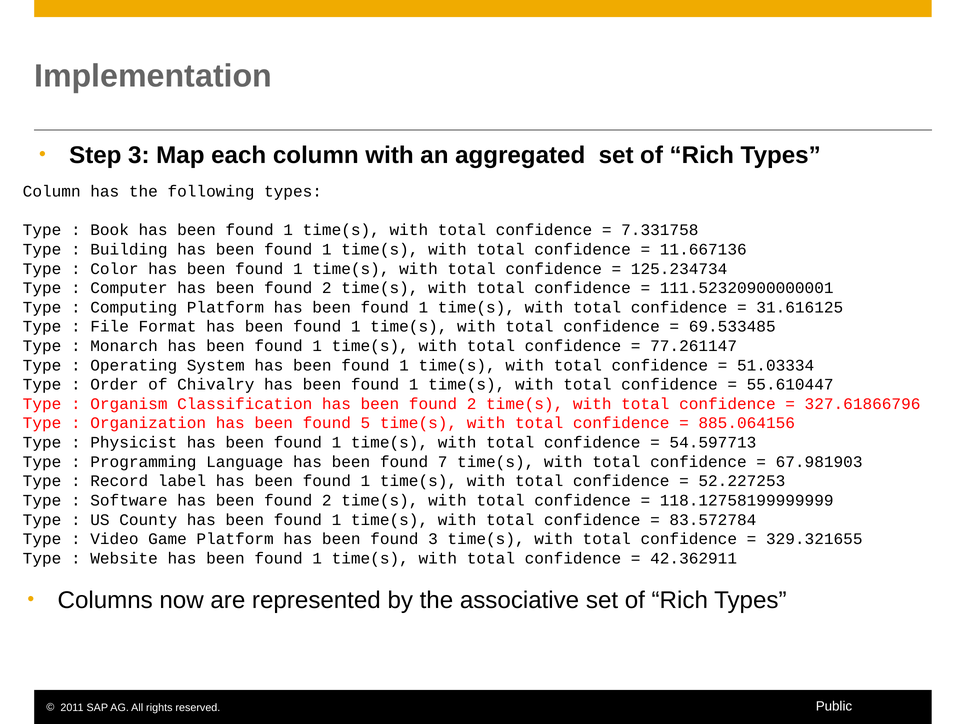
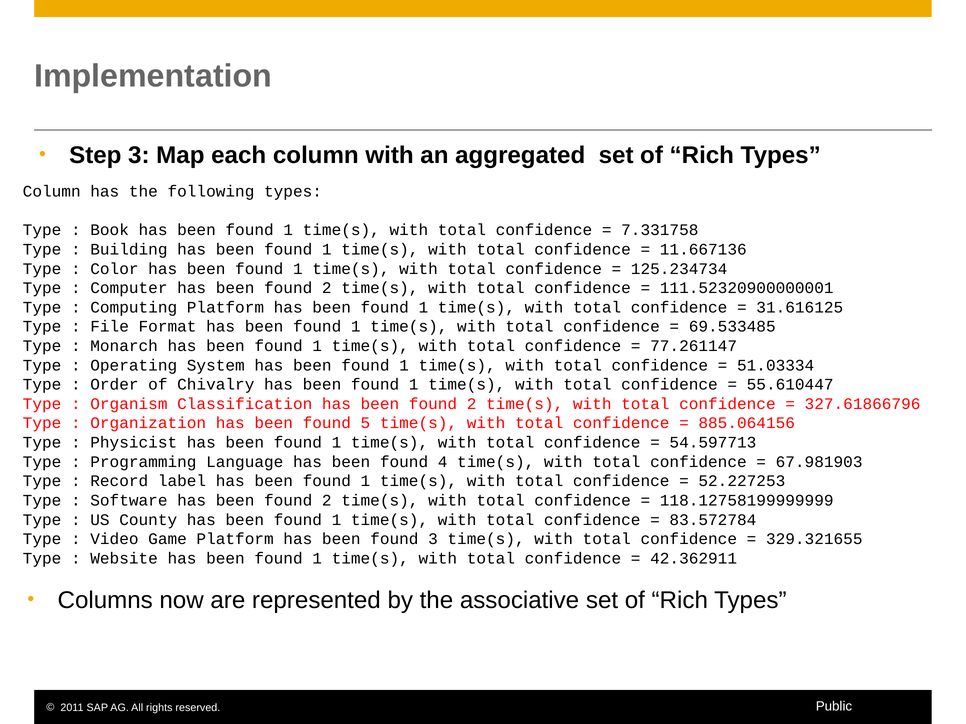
7: 7 -> 4
